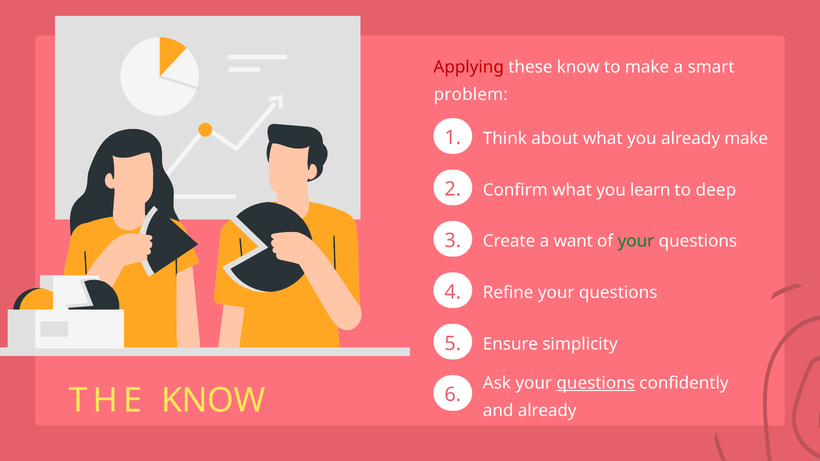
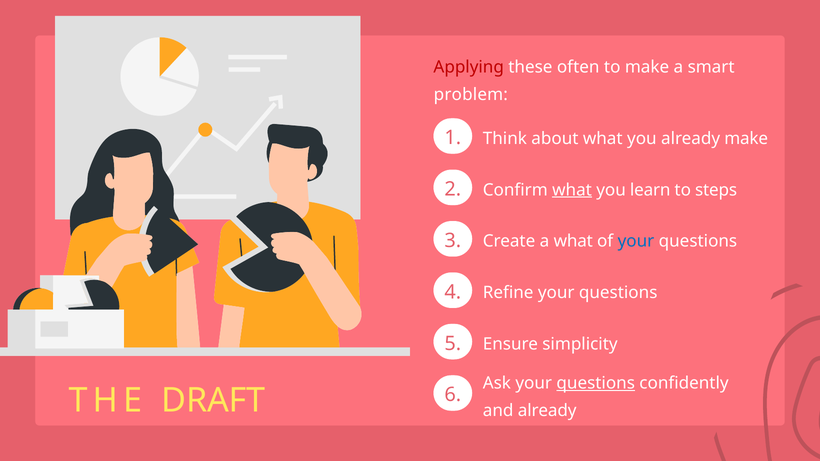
these know: know -> often
what at (572, 190) underline: none -> present
deep: deep -> steps
a want: want -> what
your at (636, 241) colour: green -> blue
THE KNOW: KNOW -> DRAFT
